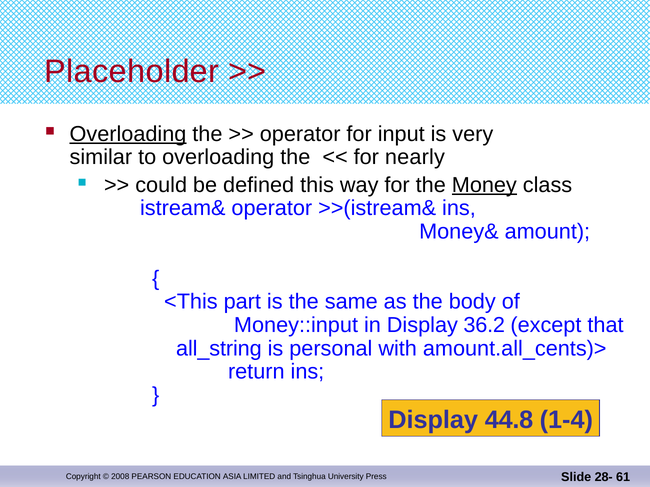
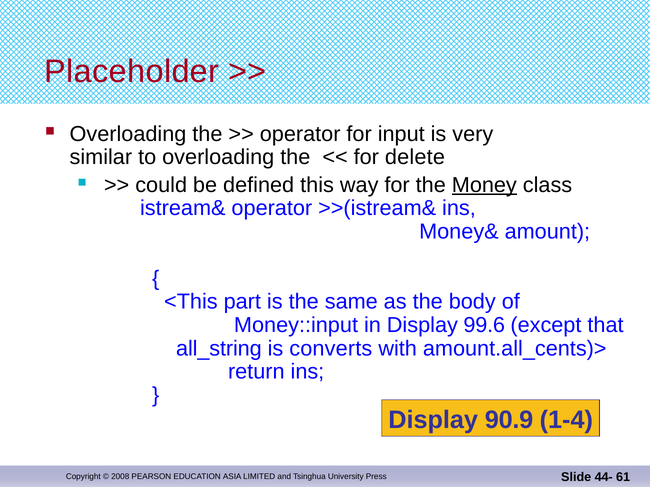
Overloading at (128, 134) underline: present -> none
nearly: nearly -> delete
36.2: 36.2 -> 99.6
personal: personal -> converts
44.8: 44.8 -> 90.9
28-: 28- -> 44-
